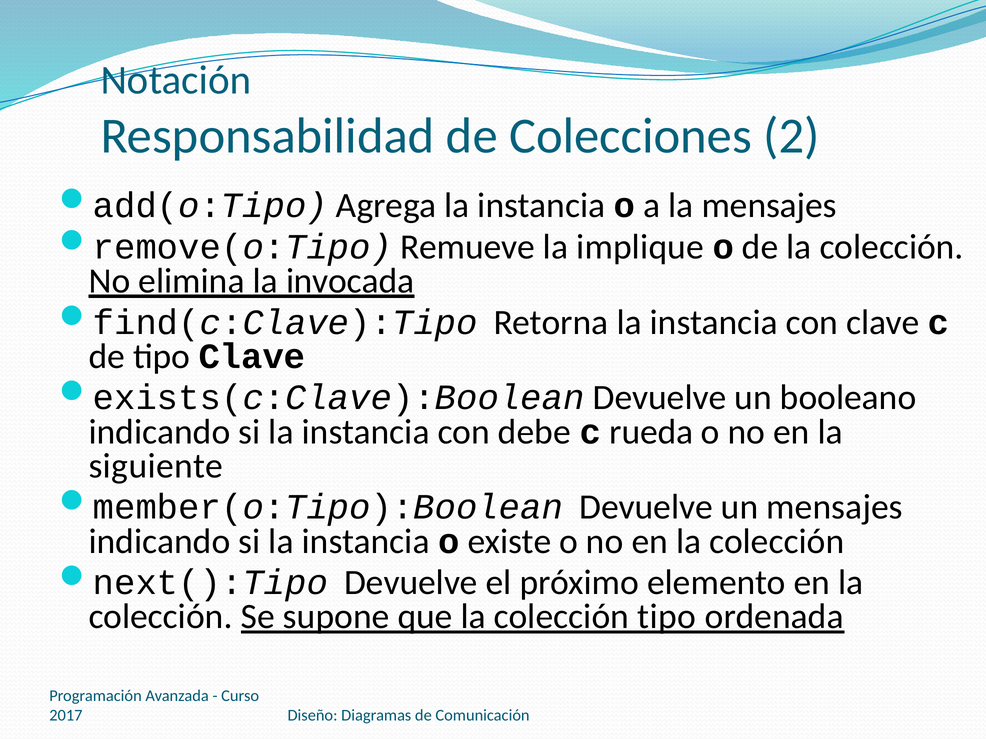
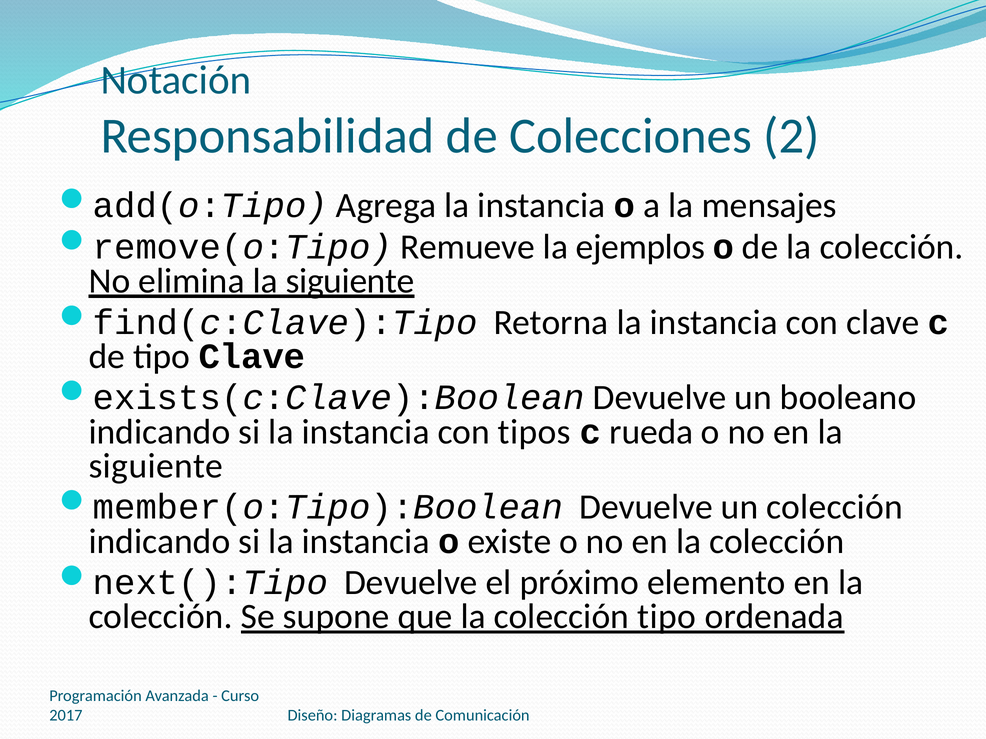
implique: implique -> ejemplos
elimina la invocada: invocada -> siguiente
debe: debe -> tipos
un mensajes: mensajes -> colección
